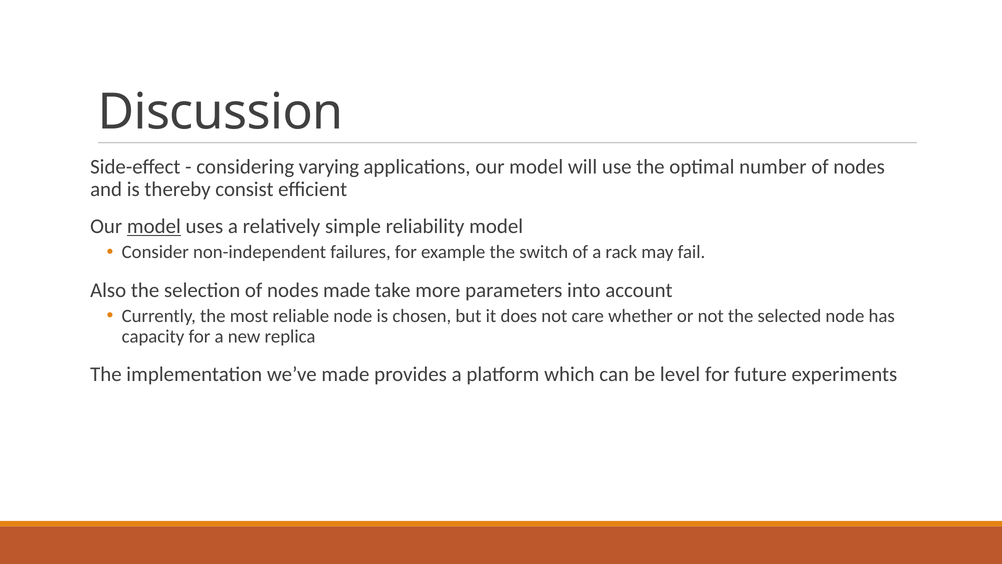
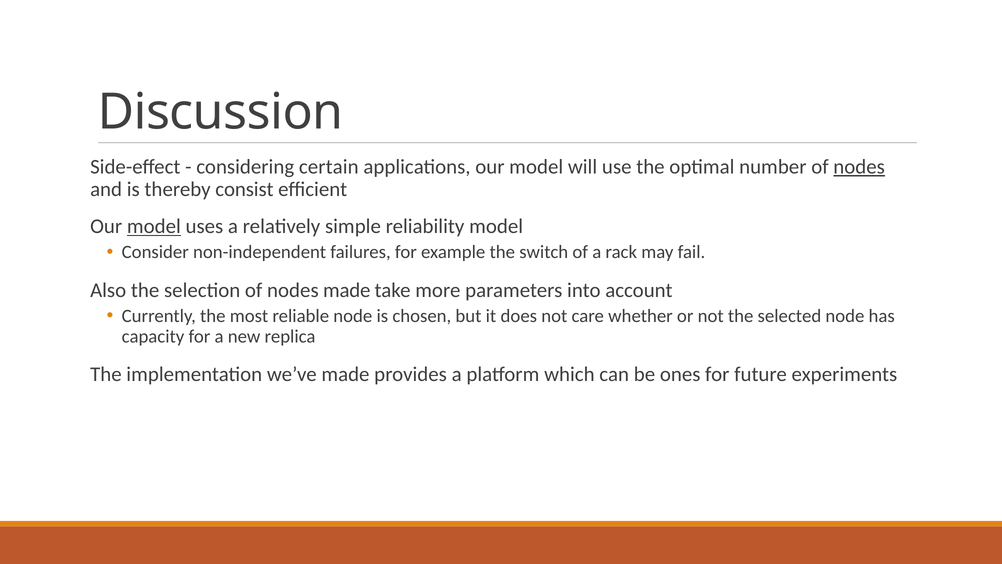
varying: varying -> certain
nodes at (859, 167) underline: none -> present
level: level -> ones
